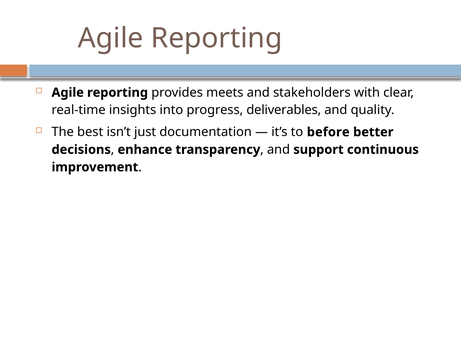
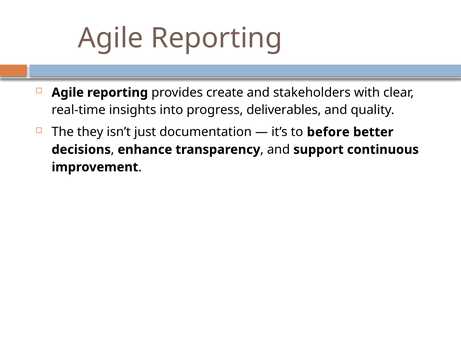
meets: meets -> create
best: best -> they
